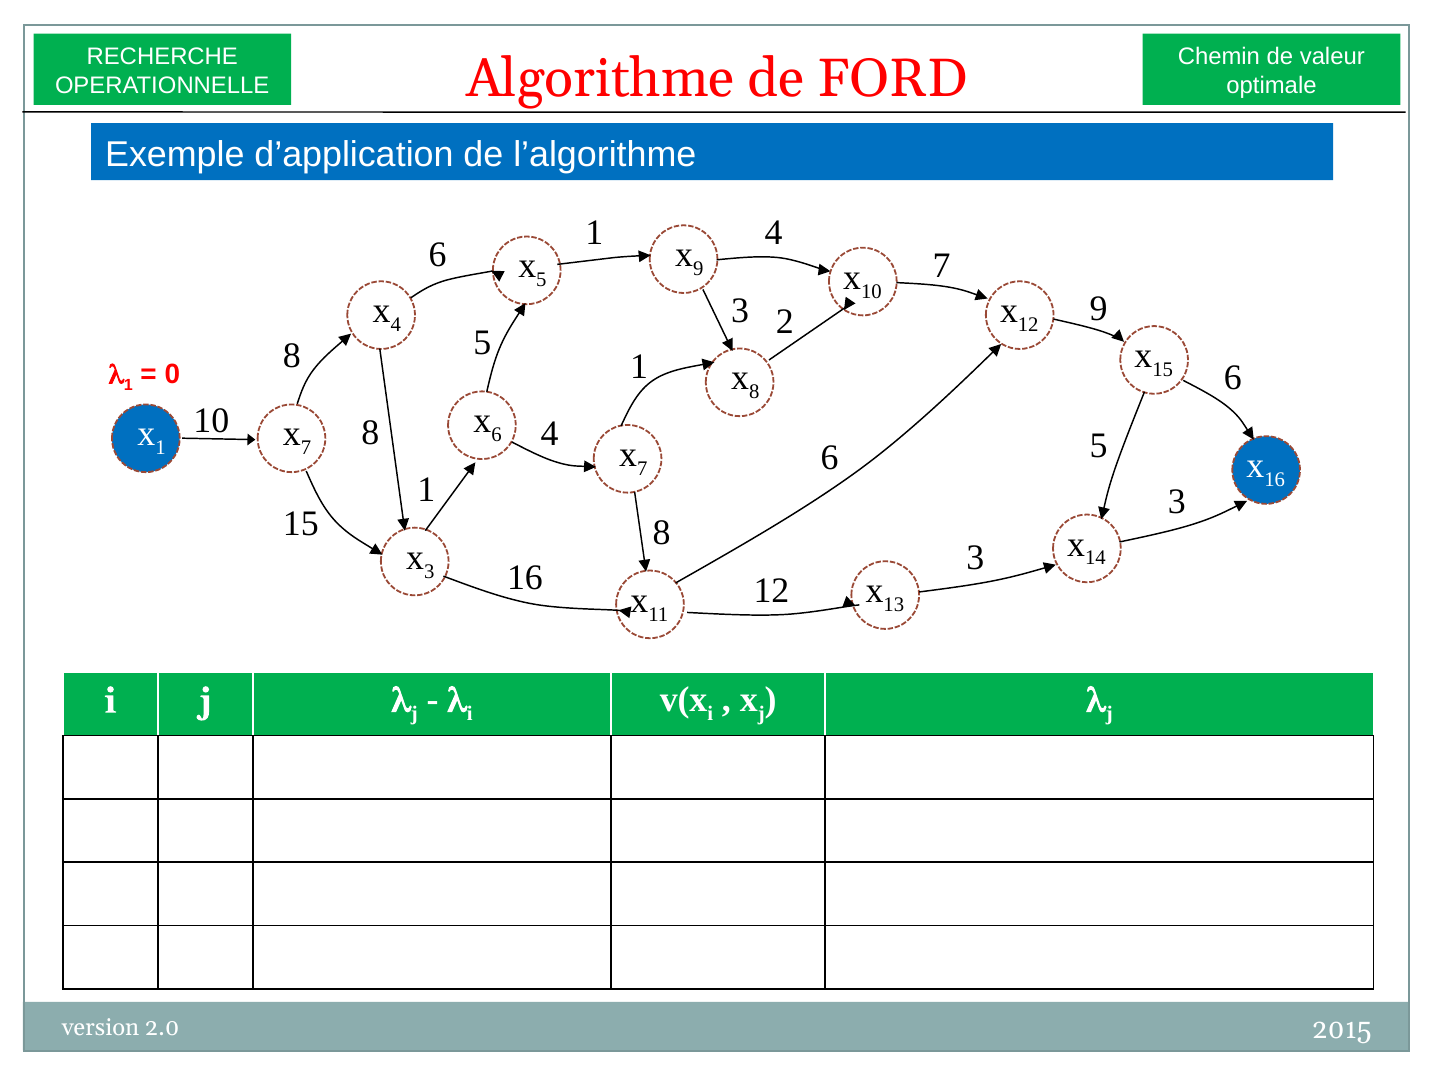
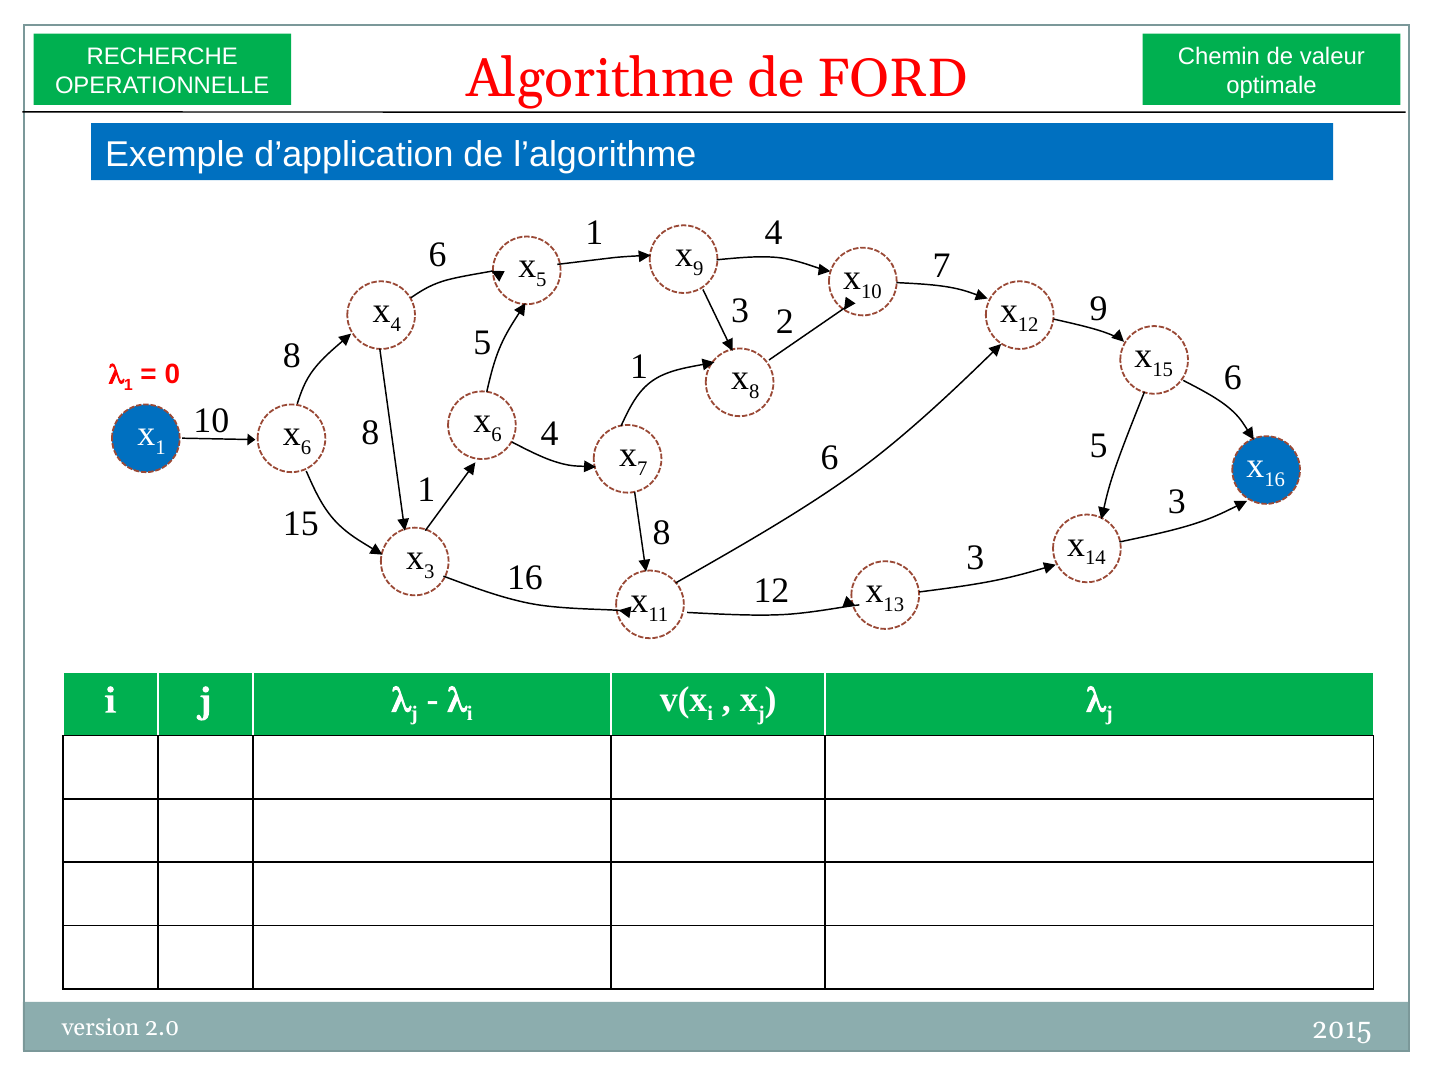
7 at (306, 448): 7 -> 6
